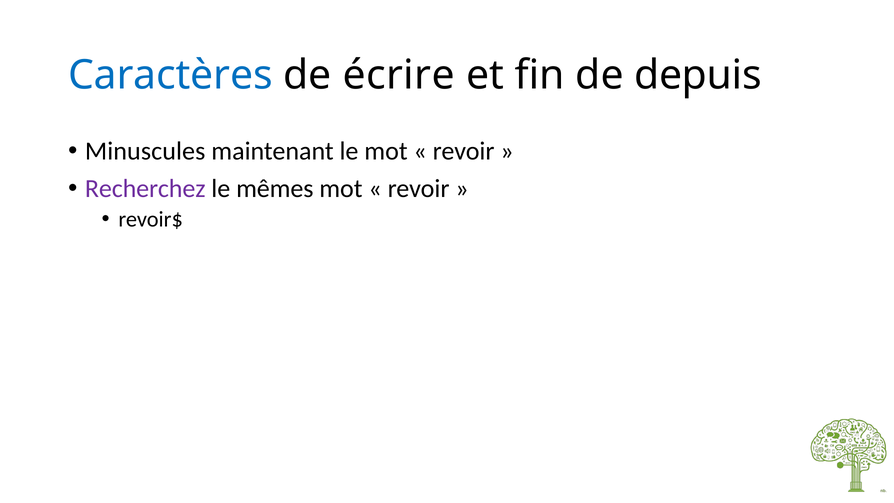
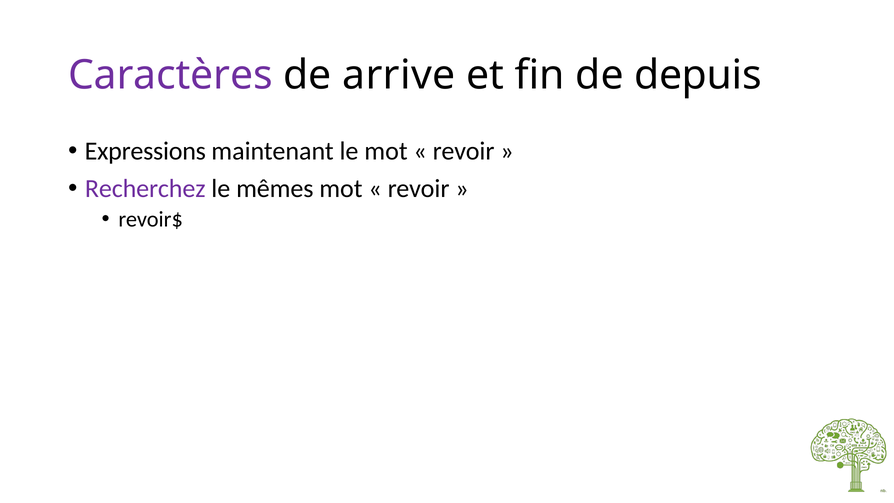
Caractères colour: blue -> purple
écrire: écrire -> arrive
Minuscules: Minuscules -> Expressions
